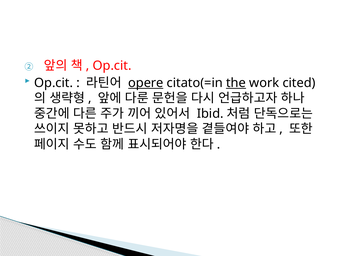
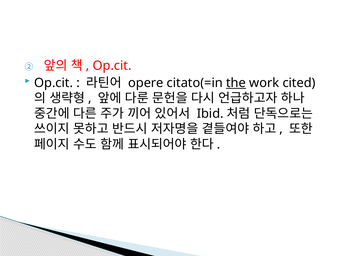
opere underline: present -> none
